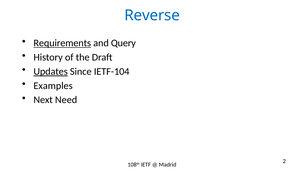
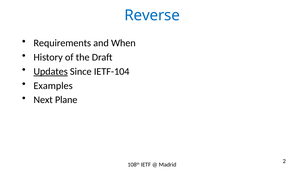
Requirements underline: present -> none
Query: Query -> When
Need: Need -> Plane
